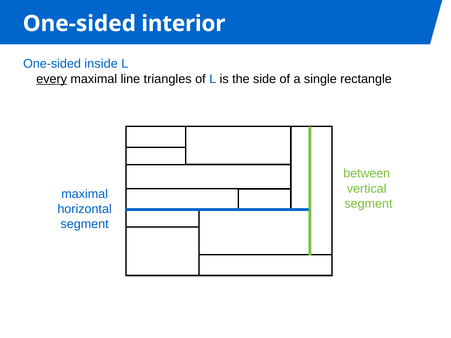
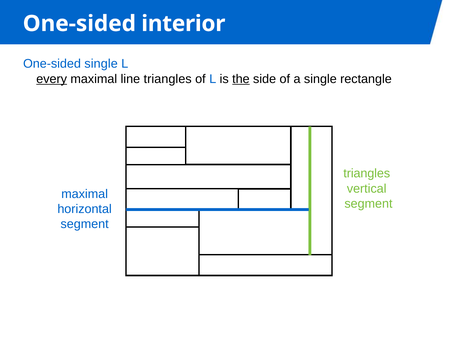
One-sided inside: inside -> single
the underline: none -> present
between at (367, 174): between -> triangles
